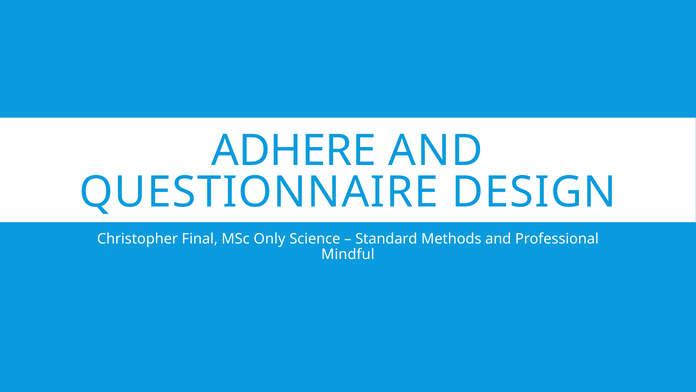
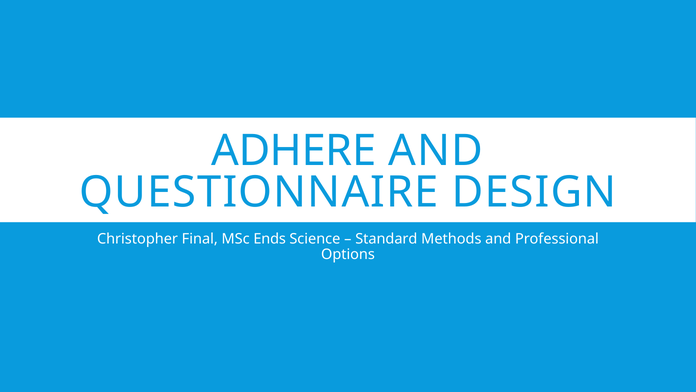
Only: Only -> Ends
Mindful: Mindful -> Options
